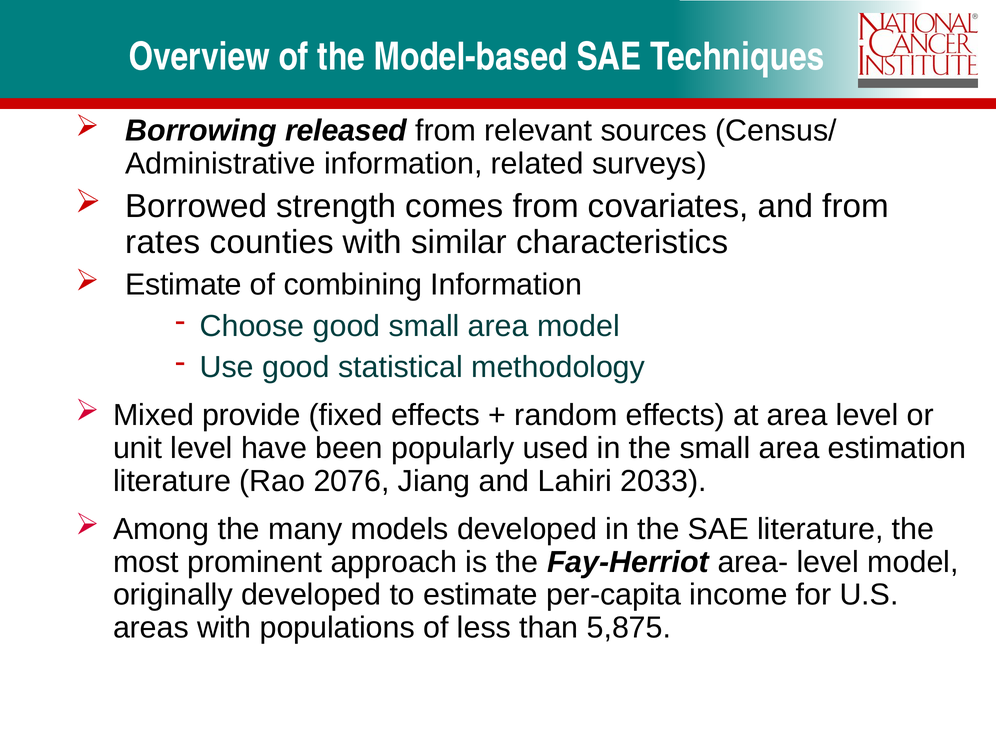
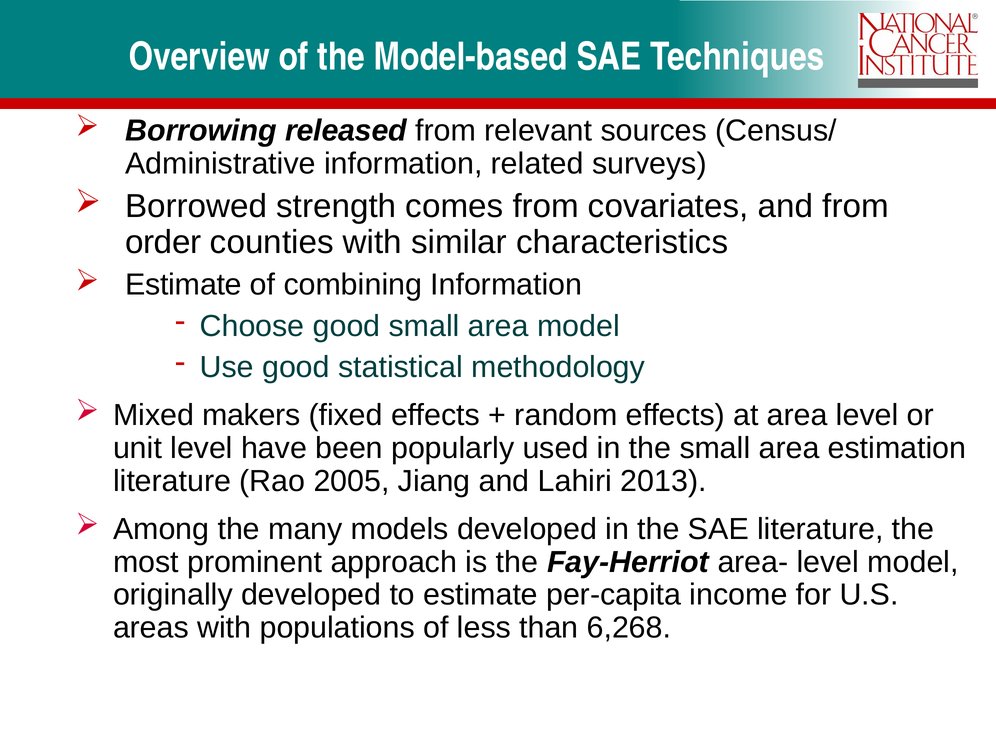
rates: rates -> order
provide: provide -> makers
2076: 2076 -> 2005
2033: 2033 -> 2013
5,875: 5,875 -> 6,268
